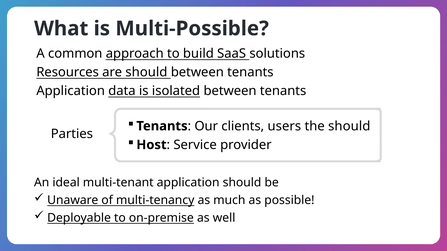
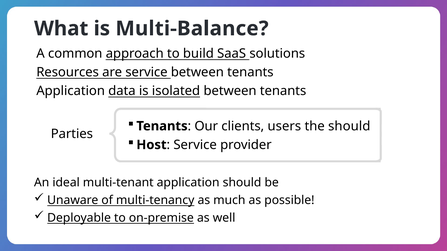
Multi-Possible: Multi-Possible -> Multi-Balance
are should: should -> service
